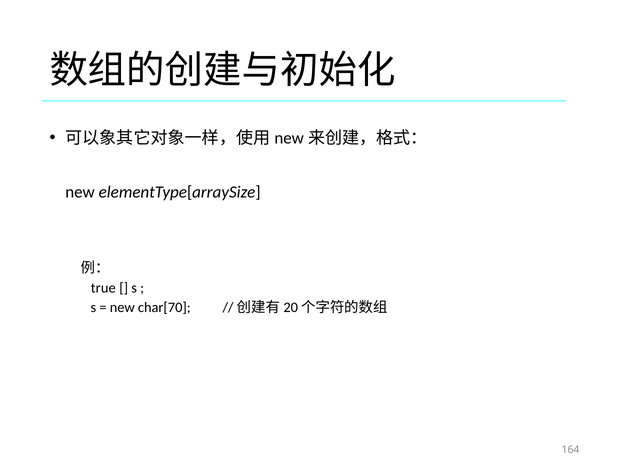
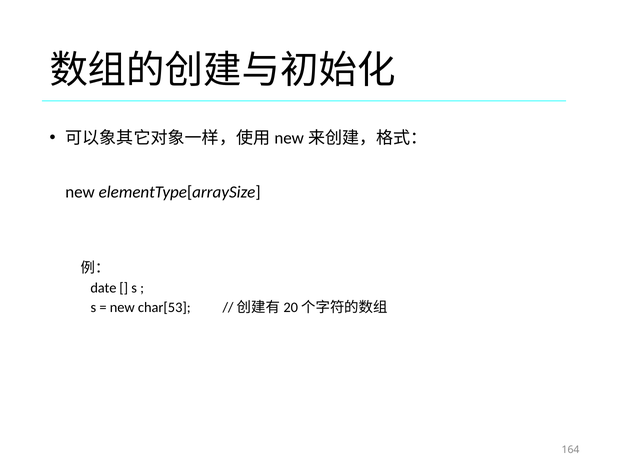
true: true -> date
char[70: char[70 -> char[53
